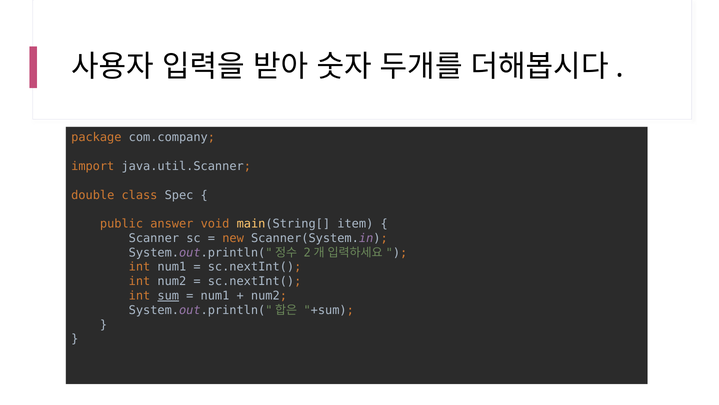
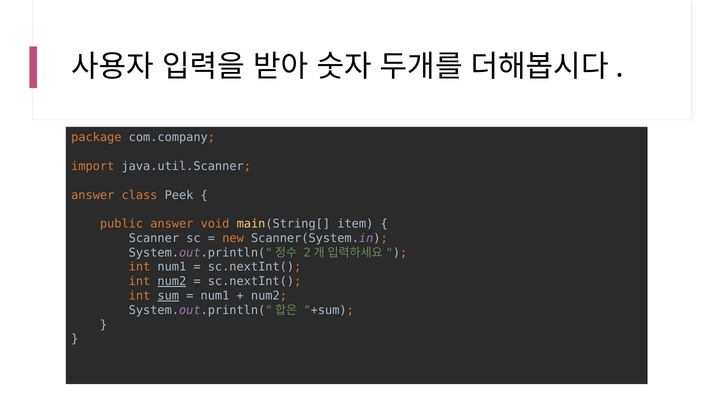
double at (93, 195): double -> answer
Spec: Spec -> Peek
num2 at (172, 281) underline: none -> present
